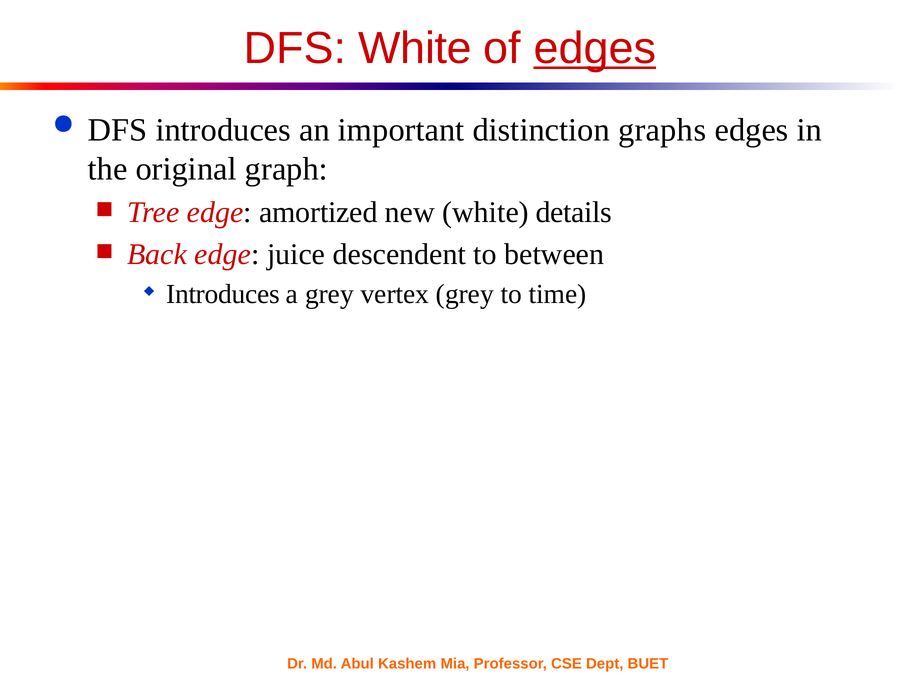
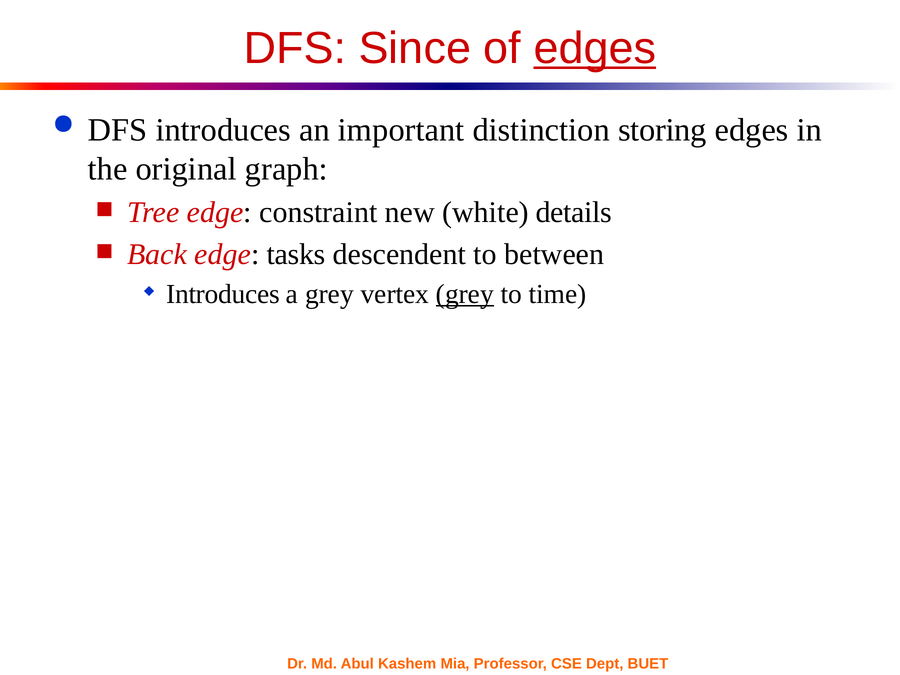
DFS White: White -> Since
graphs: graphs -> storing
amortized: amortized -> constraint
juice: juice -> tasks
grey at (465, 294) underline: none -> present
